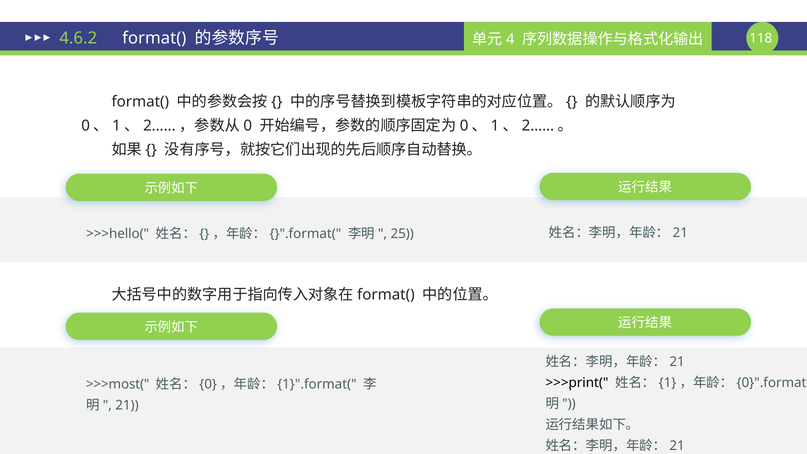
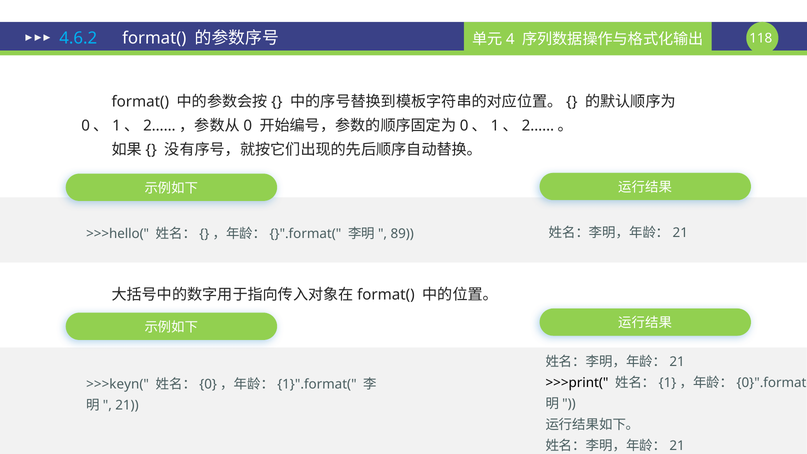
4.6.2 colour: light green -> light blue
25: 25 -> 89
>>>most(: >>>most( -> >>>keyn(
